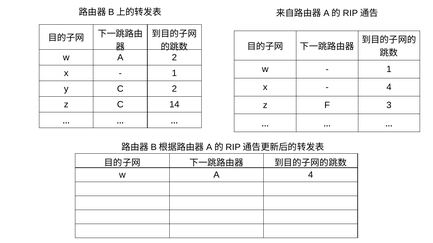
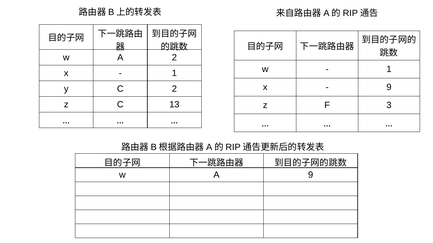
4 at (389, 87): 4 -> 9
14: 14 -> 13
A 4: 4 -> 9
